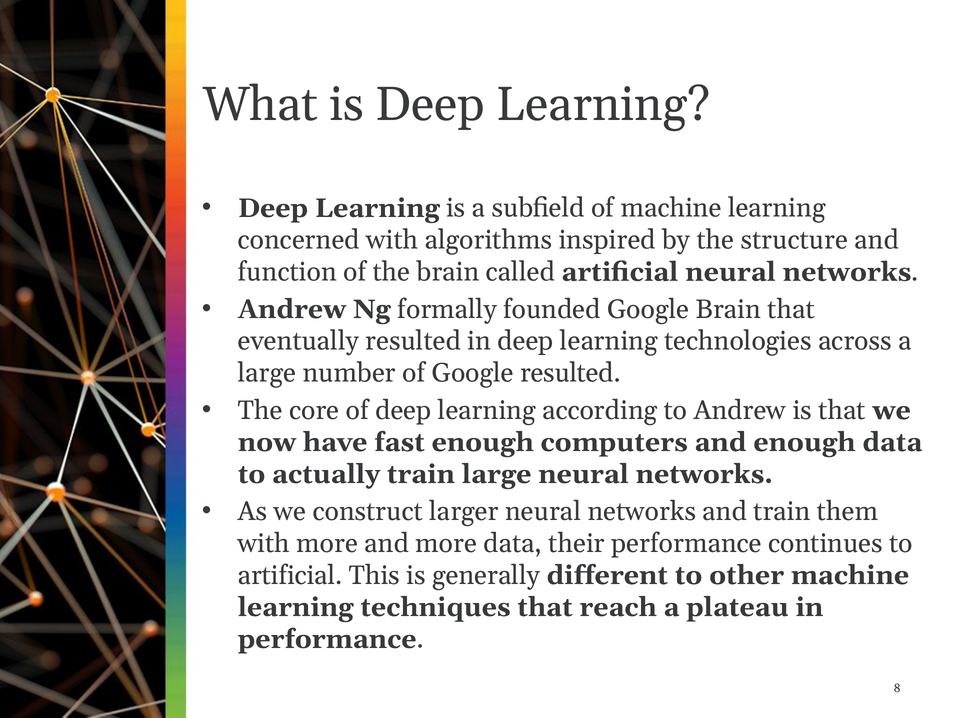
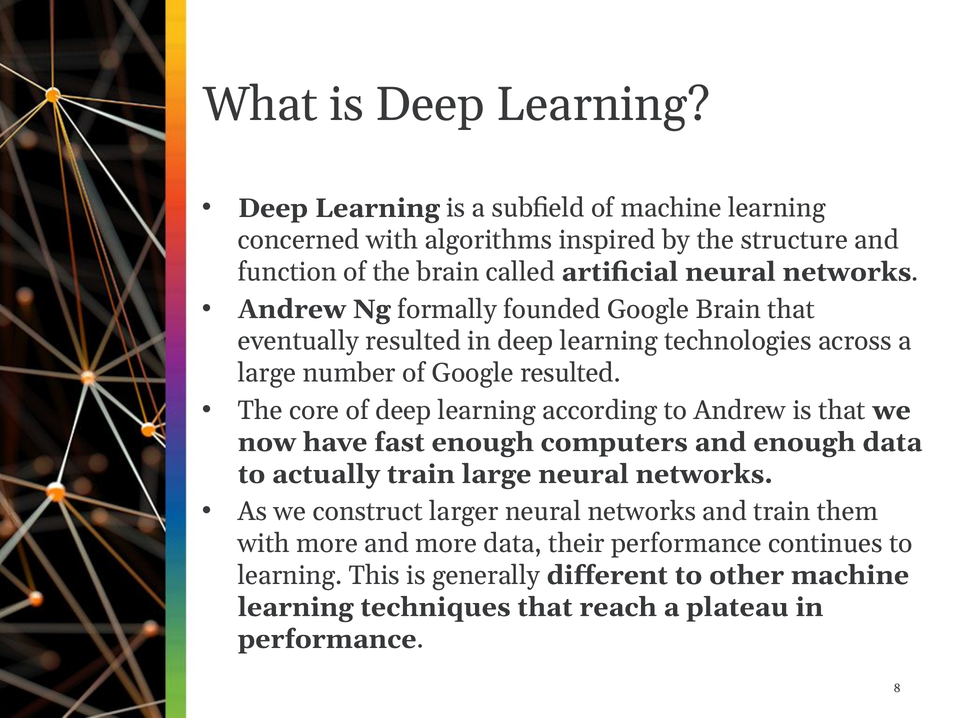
artificial at (290, 576): artificial -> learning
